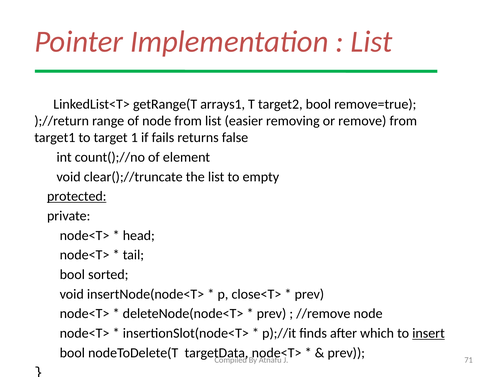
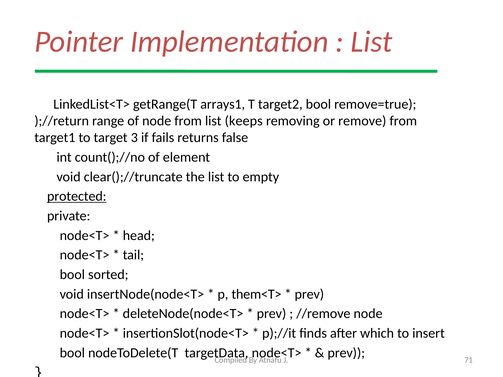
easier: easier -> keeps
1: 1 -> 3
close<T>: close<T> -> them<T>
insert underline: present -> none
